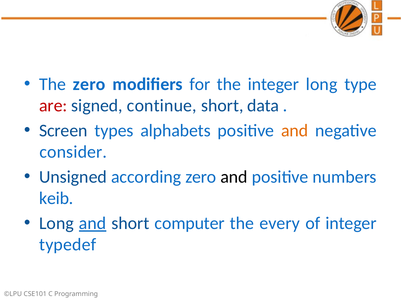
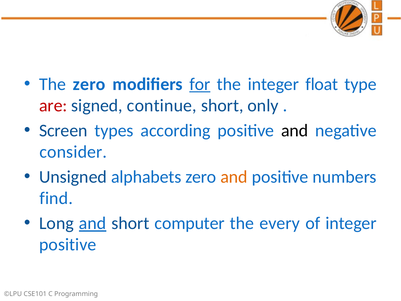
for underline: none -> present
integer long: long -> float
data: data -> only
alphabets: alphabets -> according
and at (295, 130) colour: orange -> black
according: according -> alphabets
and at (234, 177) colour: black -> orange
keib: keib -> find
typedef at (68, 245): typedef -> positive
